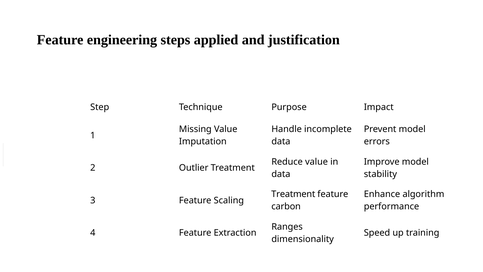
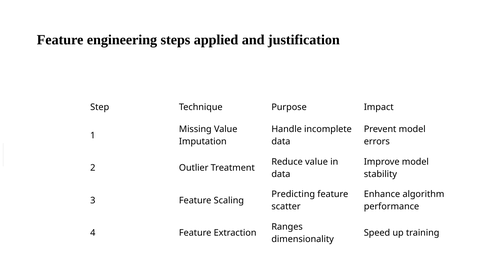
Treatment at (293, 194): Treatment -> Predicting
carbon: carbon -> scatter
